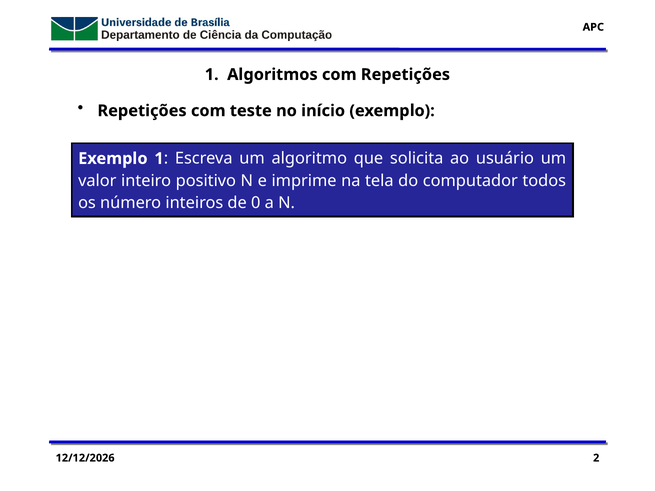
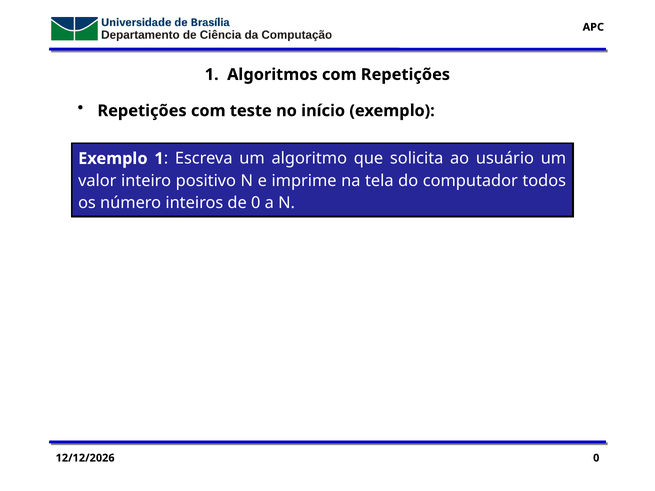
2 at (596, 458): 2 -> 0
